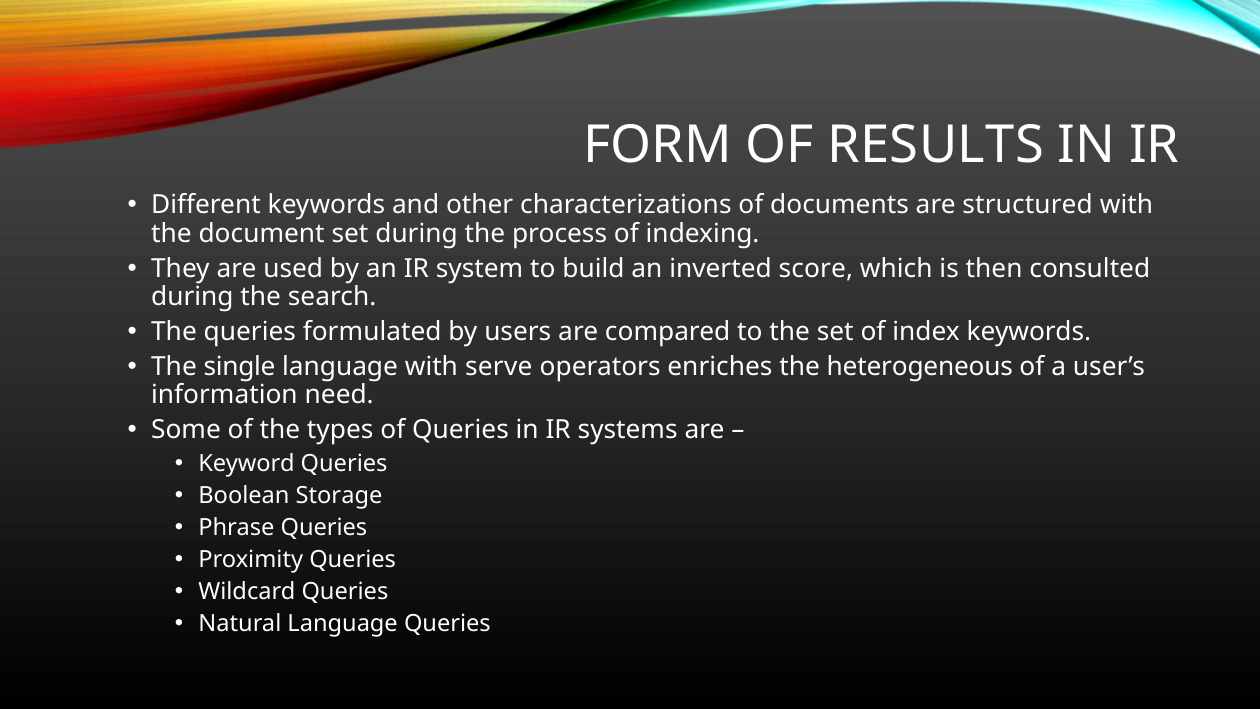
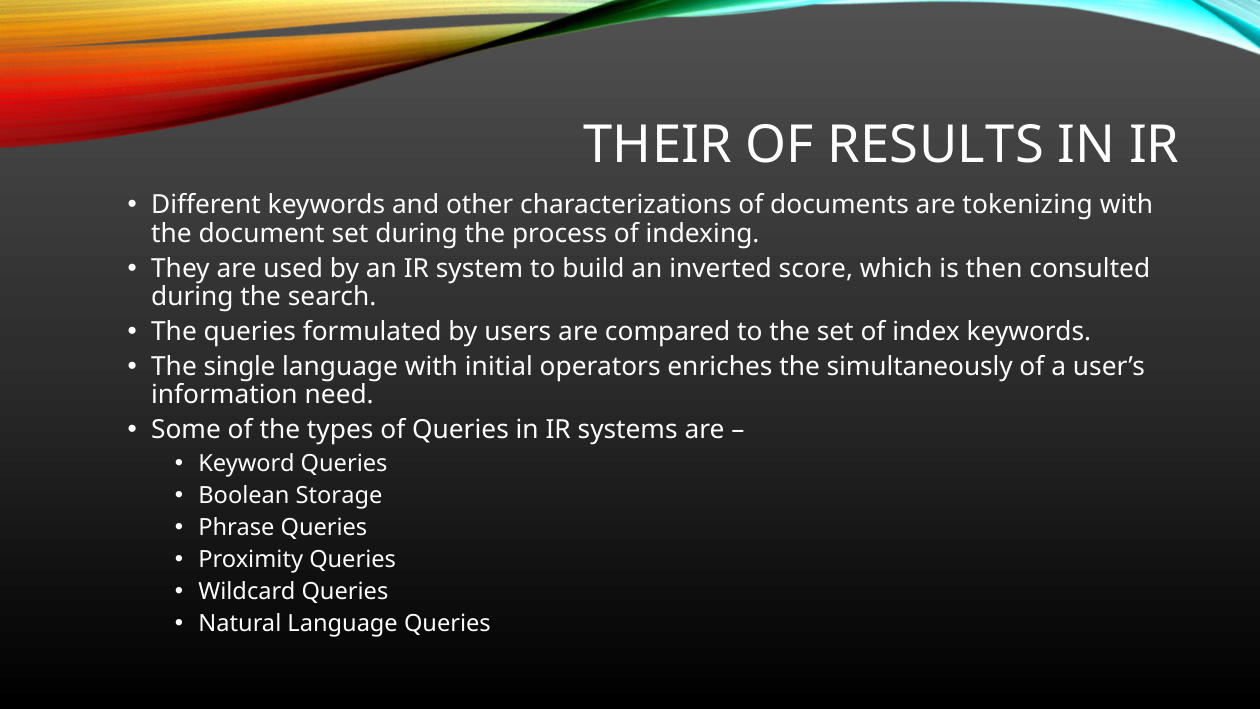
FORM: FORM -> THEIR
structured: structured -> tokenizing
serve: serve -> initial
heterogeneous: heterogeneous -> simultaneously
